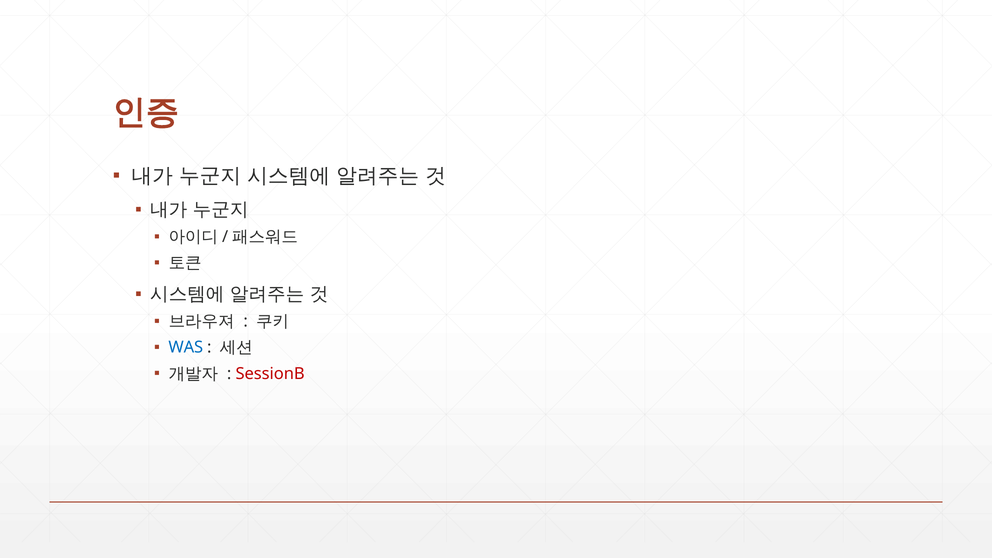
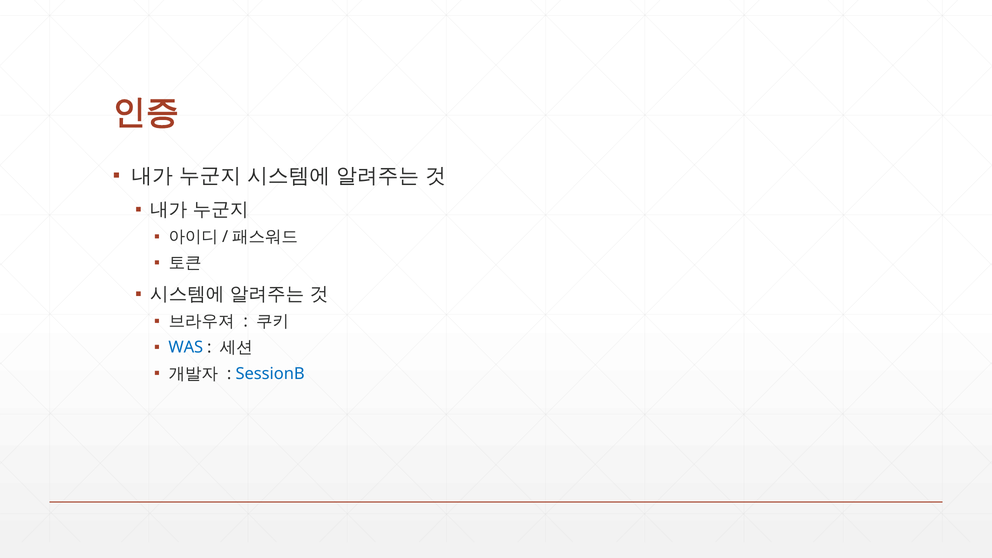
SessionB colour: red -> blue
